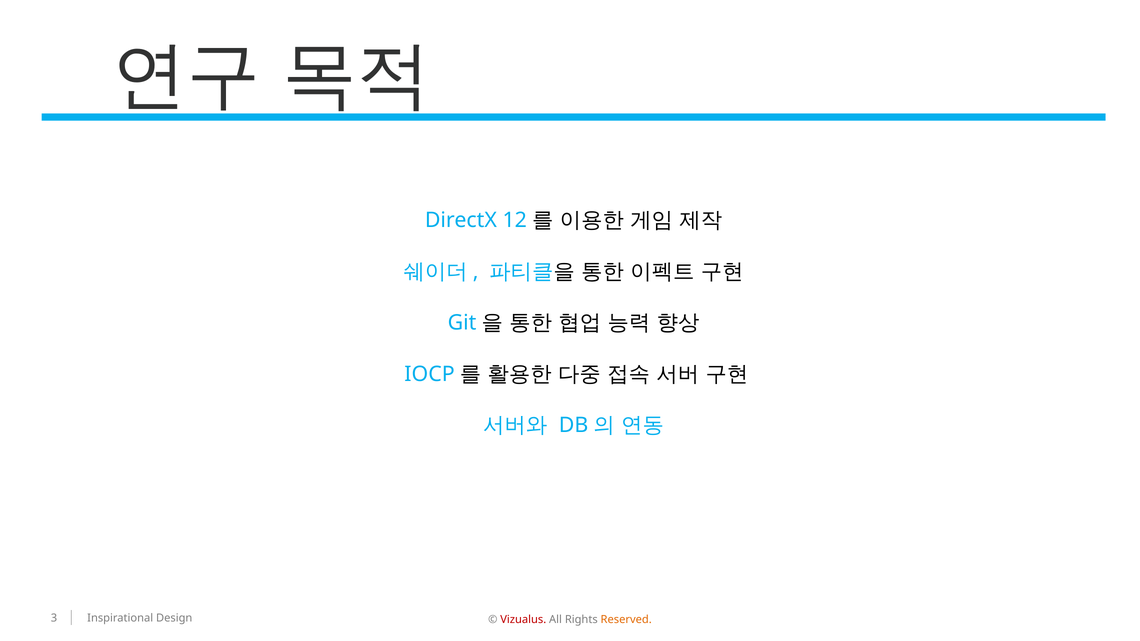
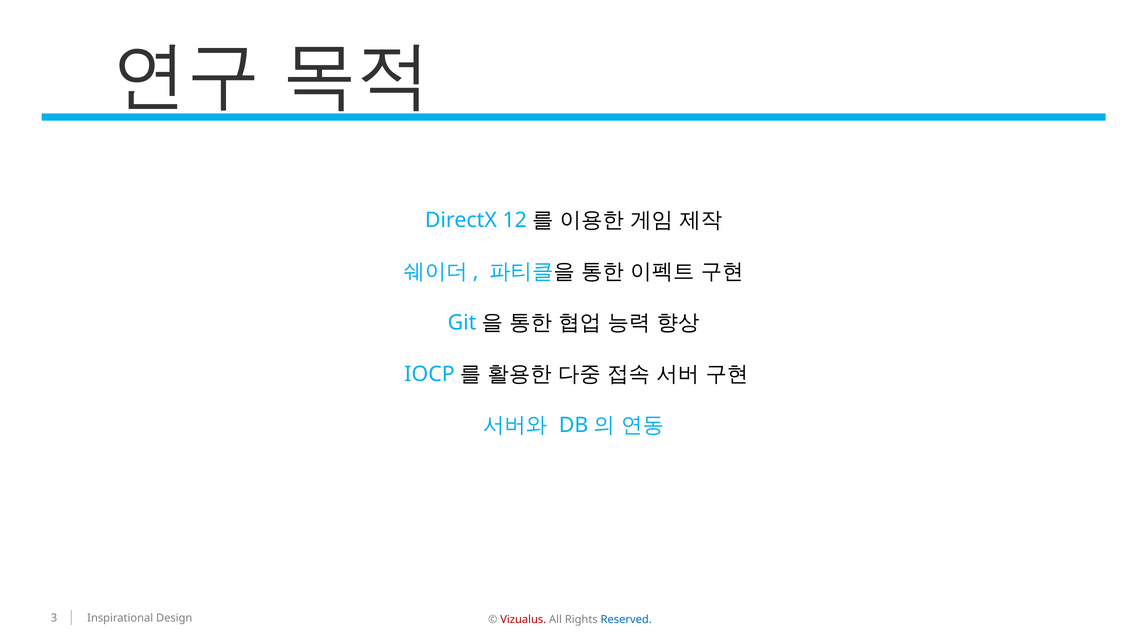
Reserved colour: orange -> blue
